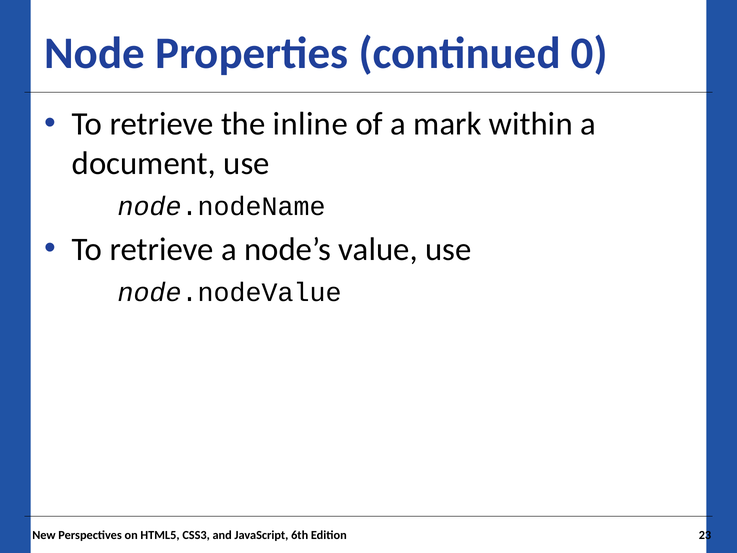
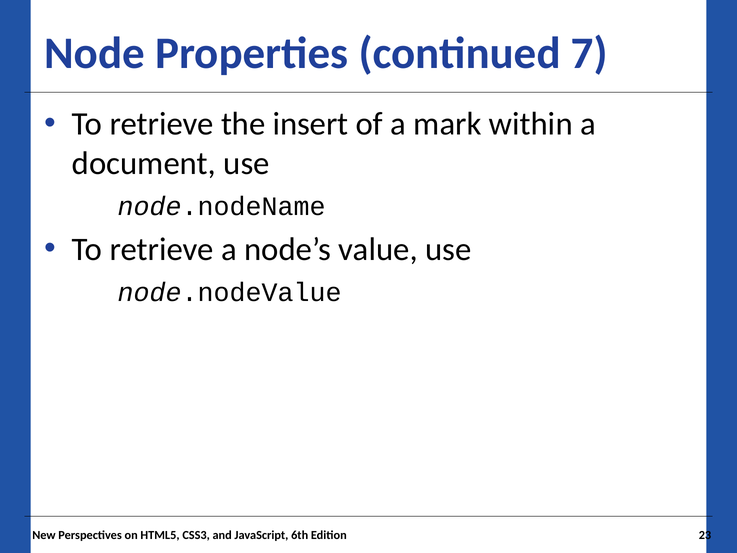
0: 0 -> 7
inline: inline -> insert
